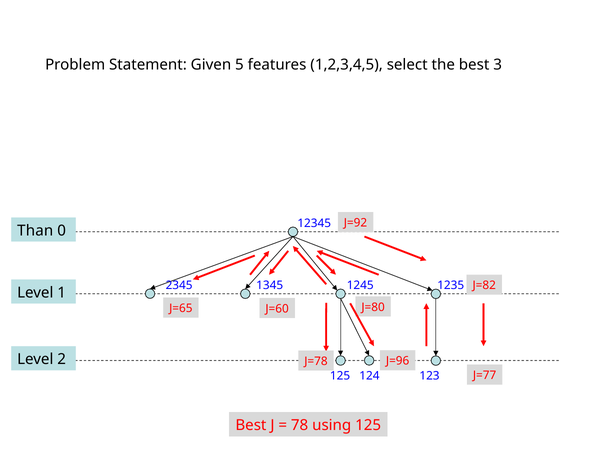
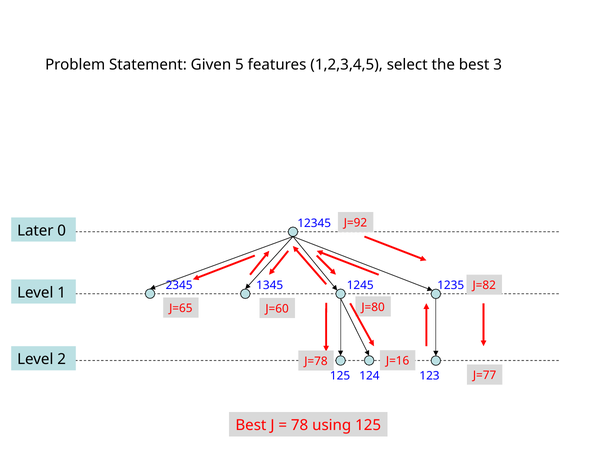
Than: Than -> Later
J=96: J=96 -> J=16
